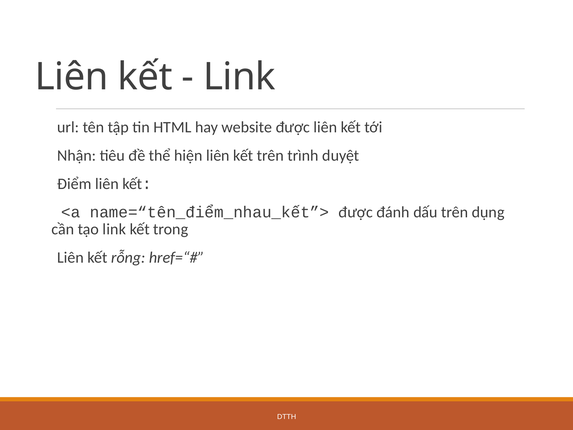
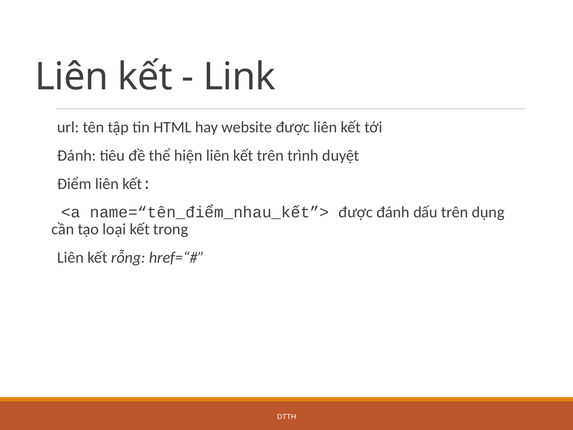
Nhận at (77, 155): Nhận -> Đánh
tạo link: link -> loại
